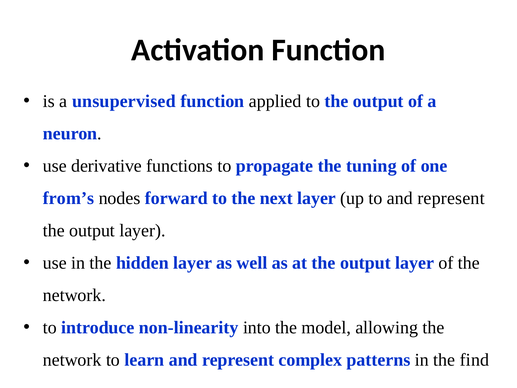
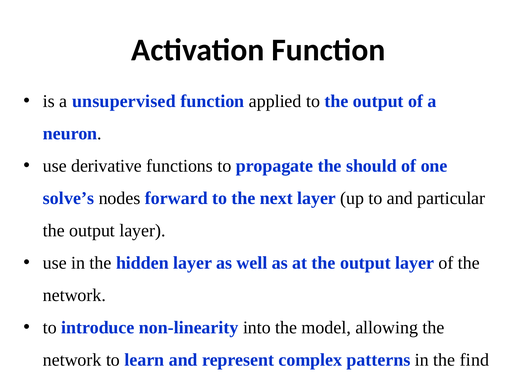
tuning: tuning -> should
from’s: from’s -> solve’s
to and represent: represent -> particular
